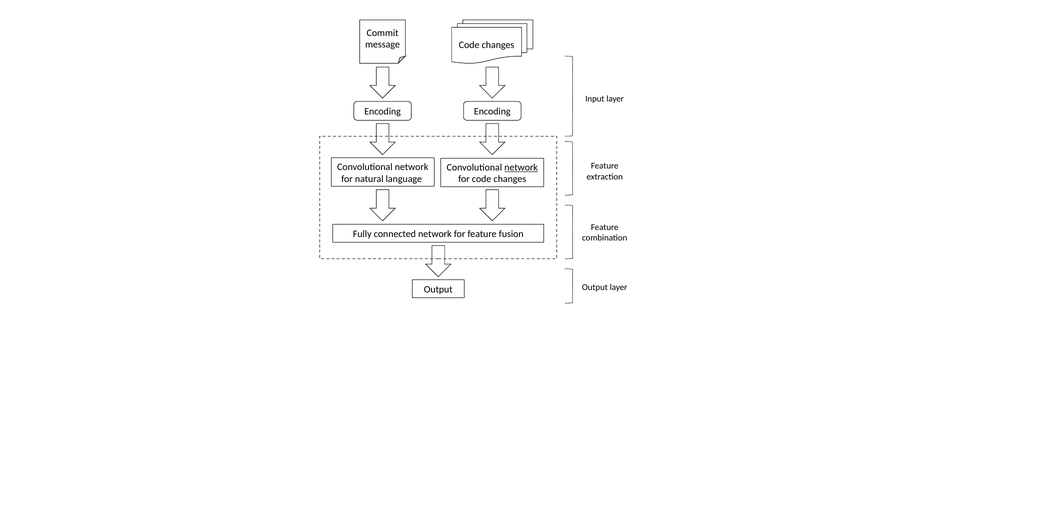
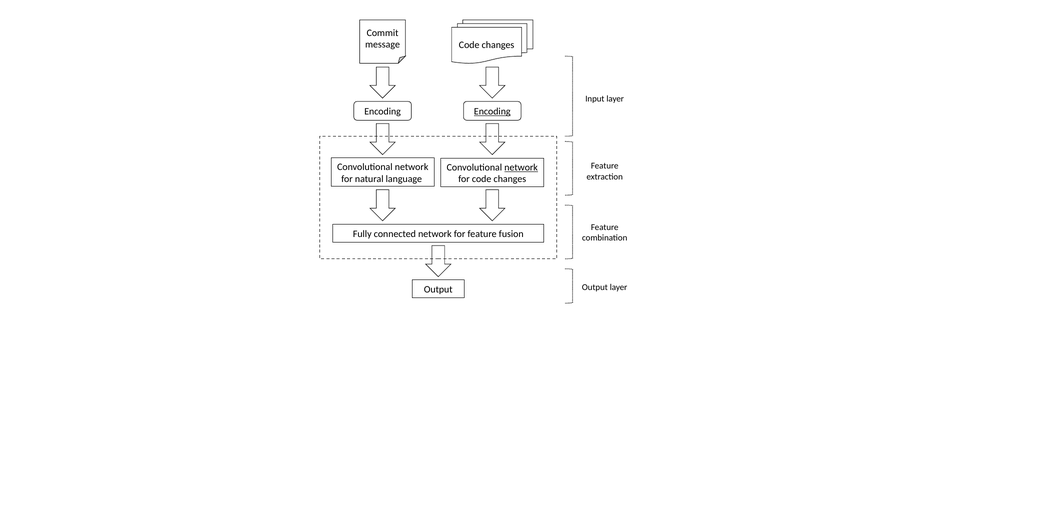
Encoding at (492, 112) underline: none -> present
